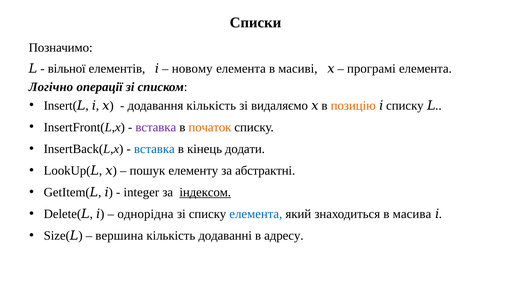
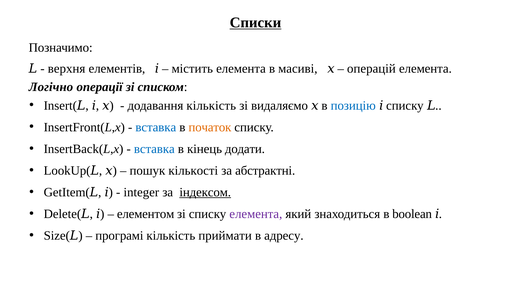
Списки underline: none -> present
вільної: вільної -> верхня
новому: новому -> містить
програмі: програмі -> операцій
позицію colour: orange -> blue
вставка at (156, 127) colour: purple -> blue
елементу: елементу -> кількості
однорідна: однорідна -> елементом
елемента at (256, 214) colour: blue -> purple
масива: масива -> boolean
вершина: вершина -> програмі
додаванні: додаванні -> приймати
